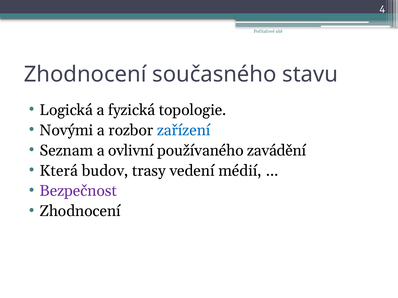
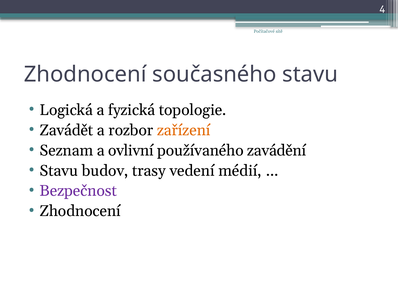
Novými: Novými -> Zavádět
zařízení colour: blue -> orange
Která at (59, 171): Která -> Stavu
